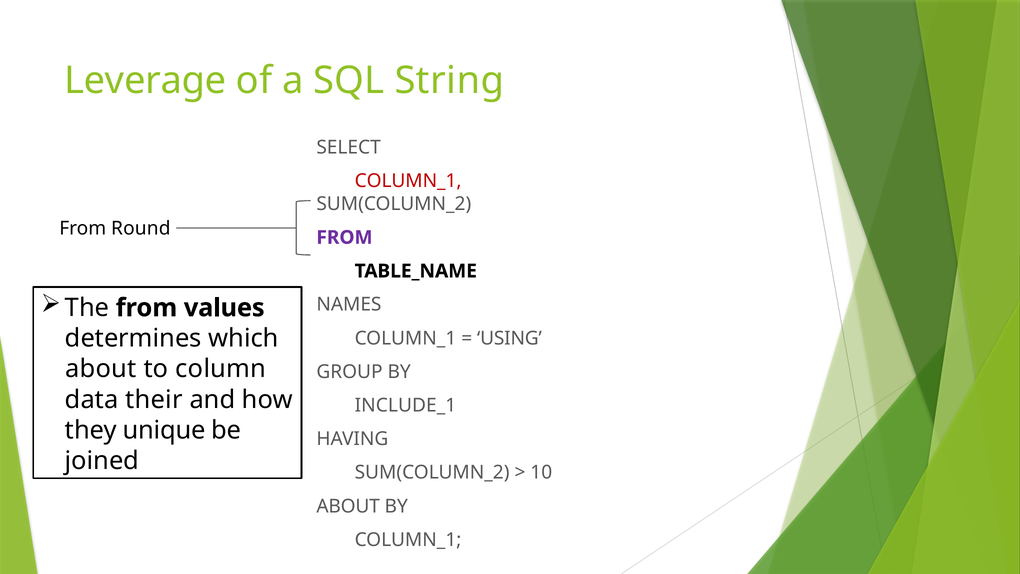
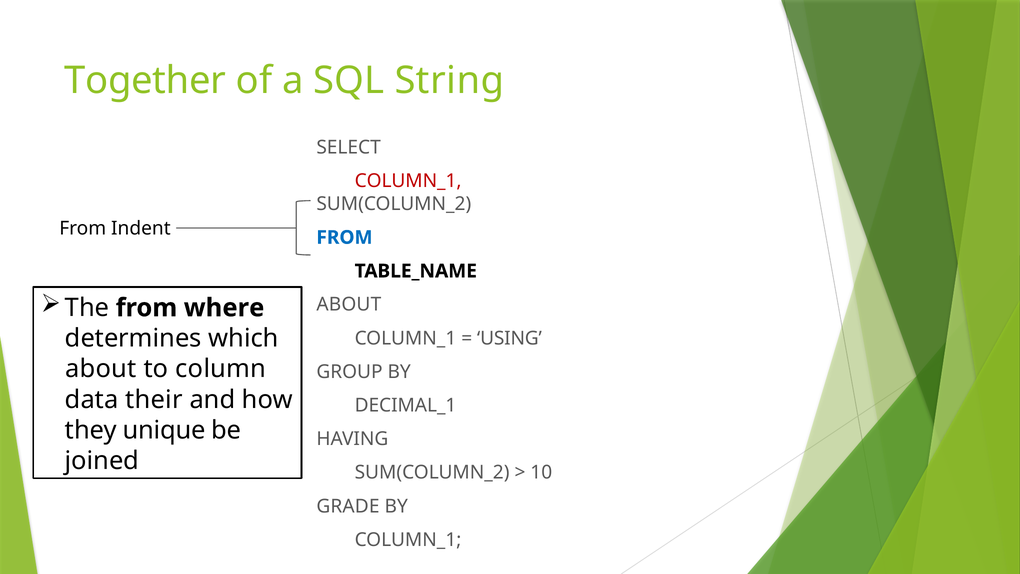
Leverage: Leverage -> Together
Round: Round -> Indent
FROM at (344, 237) colour: purple -> blue
values: values -> where
NAMES at (349, 305): NAMES -> ABOUT
INCLUDE_1: INCLUDE_1 -> DECIMAL_1
ABOUT at (348, 506): ABOUT -> GRADE
